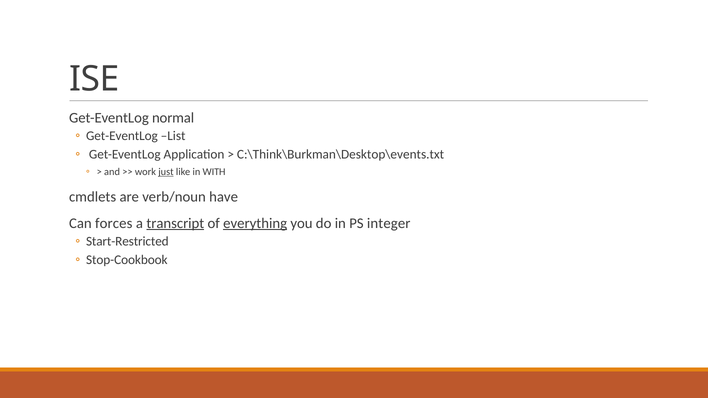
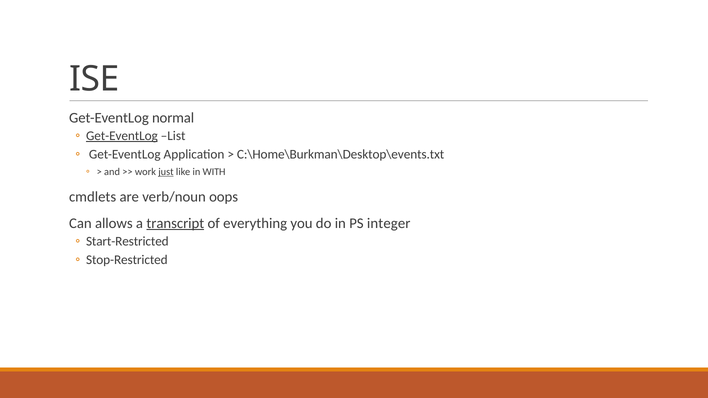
Get-EventLog at (122, 136) underline: none -> present
C:\Think\Burkman\Desktop\events.txt: C:\Think\Burkman\Desktop\events.txt -> C:\Home\Burkman\Desktop\events.txt
have: have -> oops
forces: forces -> allows
everything underline: present -> none
Stop-Cookbook: Stop-Cookbook -> Stop-Restricted
